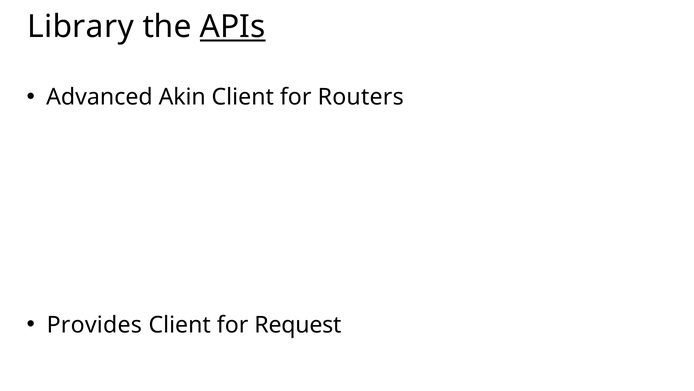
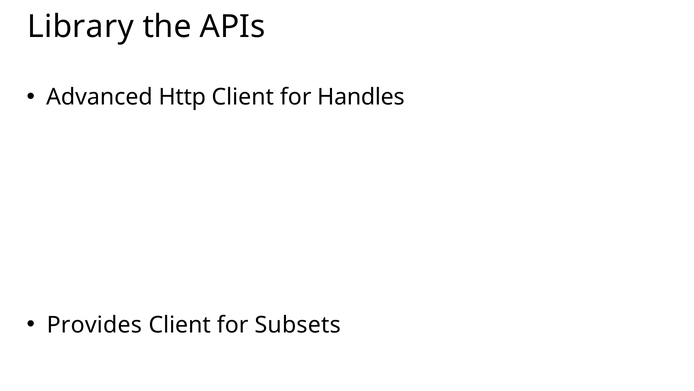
APIs underline: present -> none
Akin: Akin -> Http
Routers: Routers -> Handles
Request: Request -> Subsets
